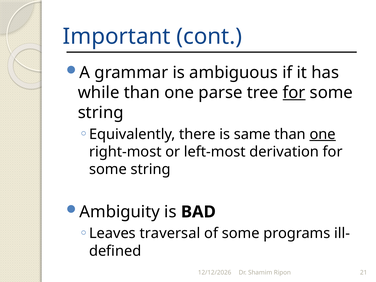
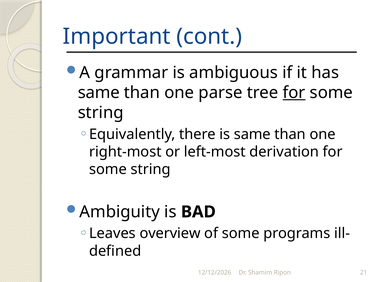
while at (99, 93): while -> same
one at (323, 134) underline: present -> none
traversal: traversal -> overview
